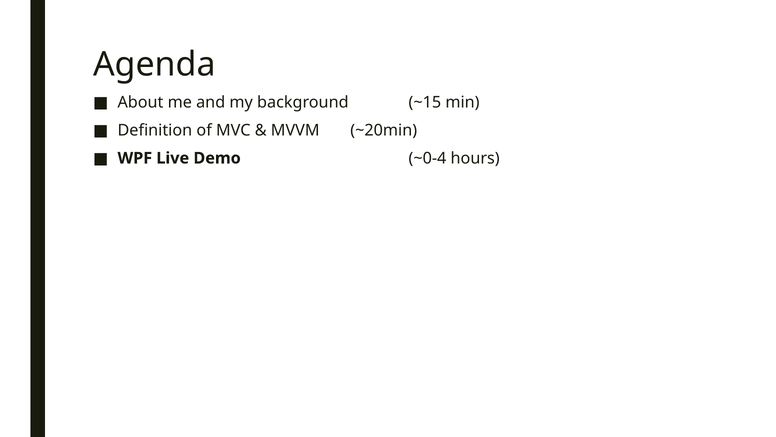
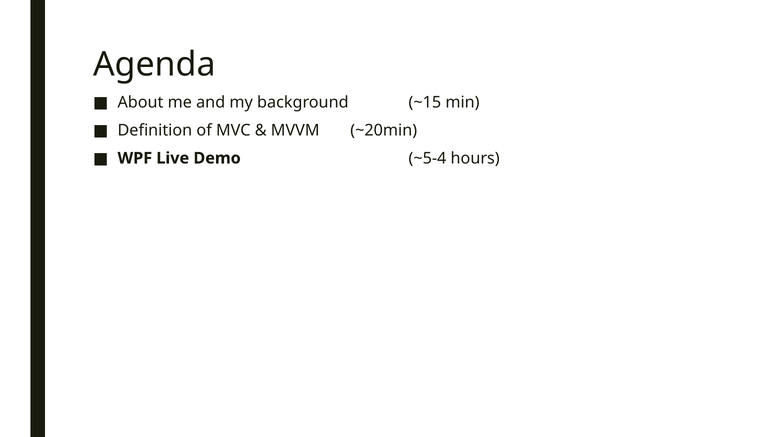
~0-4: ~0-4 -> ~5-4
